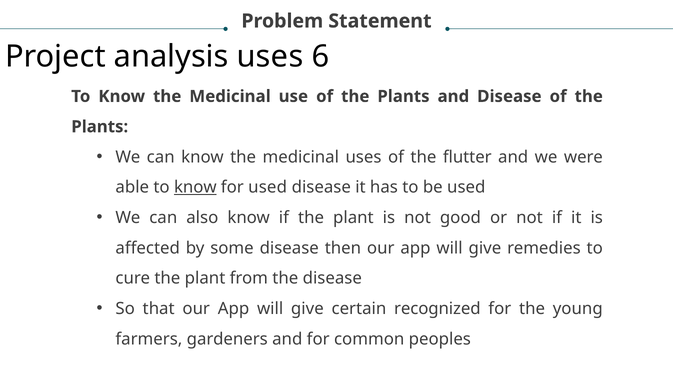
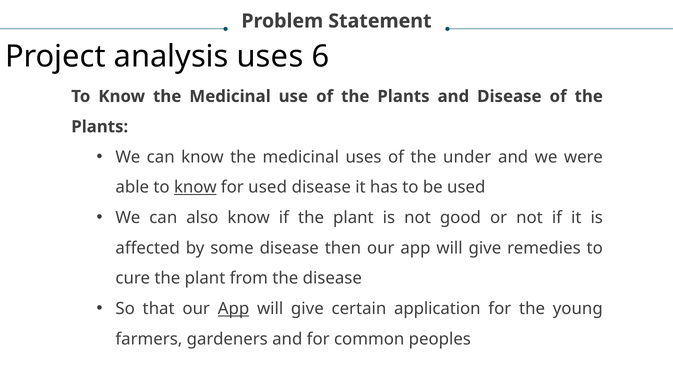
flutter: flutter -> under
App at (234, 308) underline: none -> present
recognized: recognized -> application
